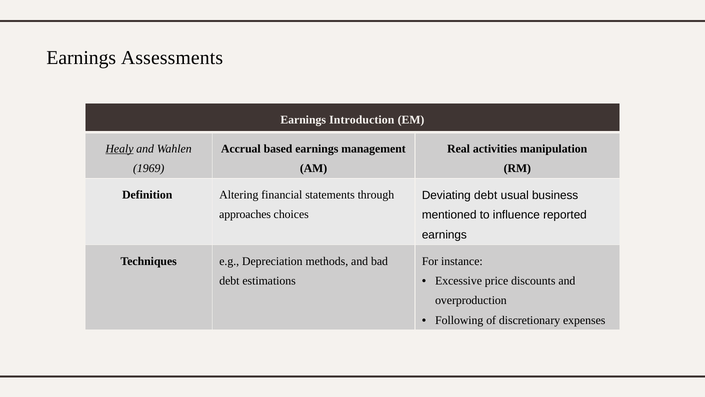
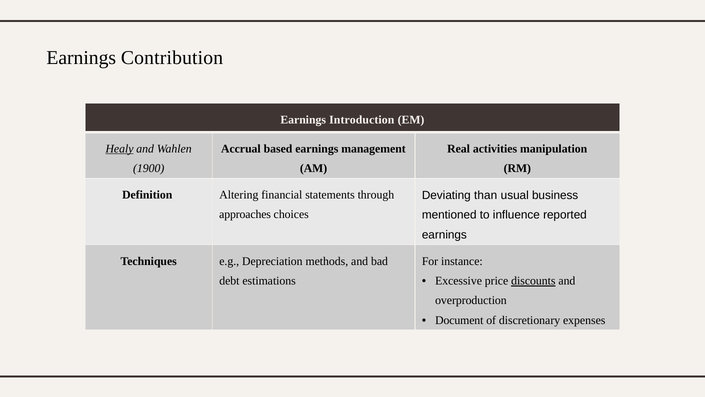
Assessments: Assessments -> Contribution
1969: 1969 -> 1900
Deviating debt: debt -> than
discounts underline: none -> present
Following: Following -> Document
